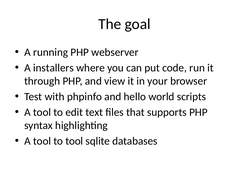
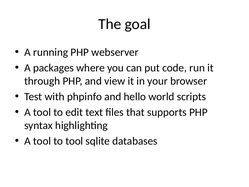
installers: installers -> packages
